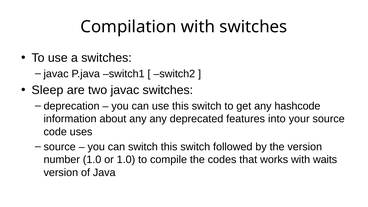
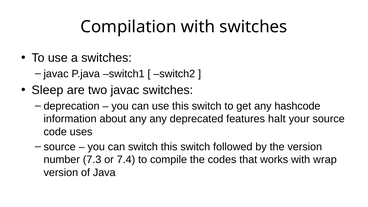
into: into -> halt
number 1.0: 1.0 -> 7.3
or 1.0: 1.0 -> 7.4
waits: waits -> wrap
